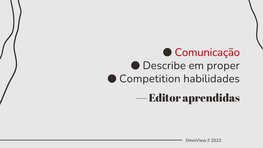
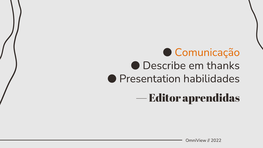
Comunicação colour: red -> orange
proper: proper -> thanks
Competition: Competition -> Presentation
